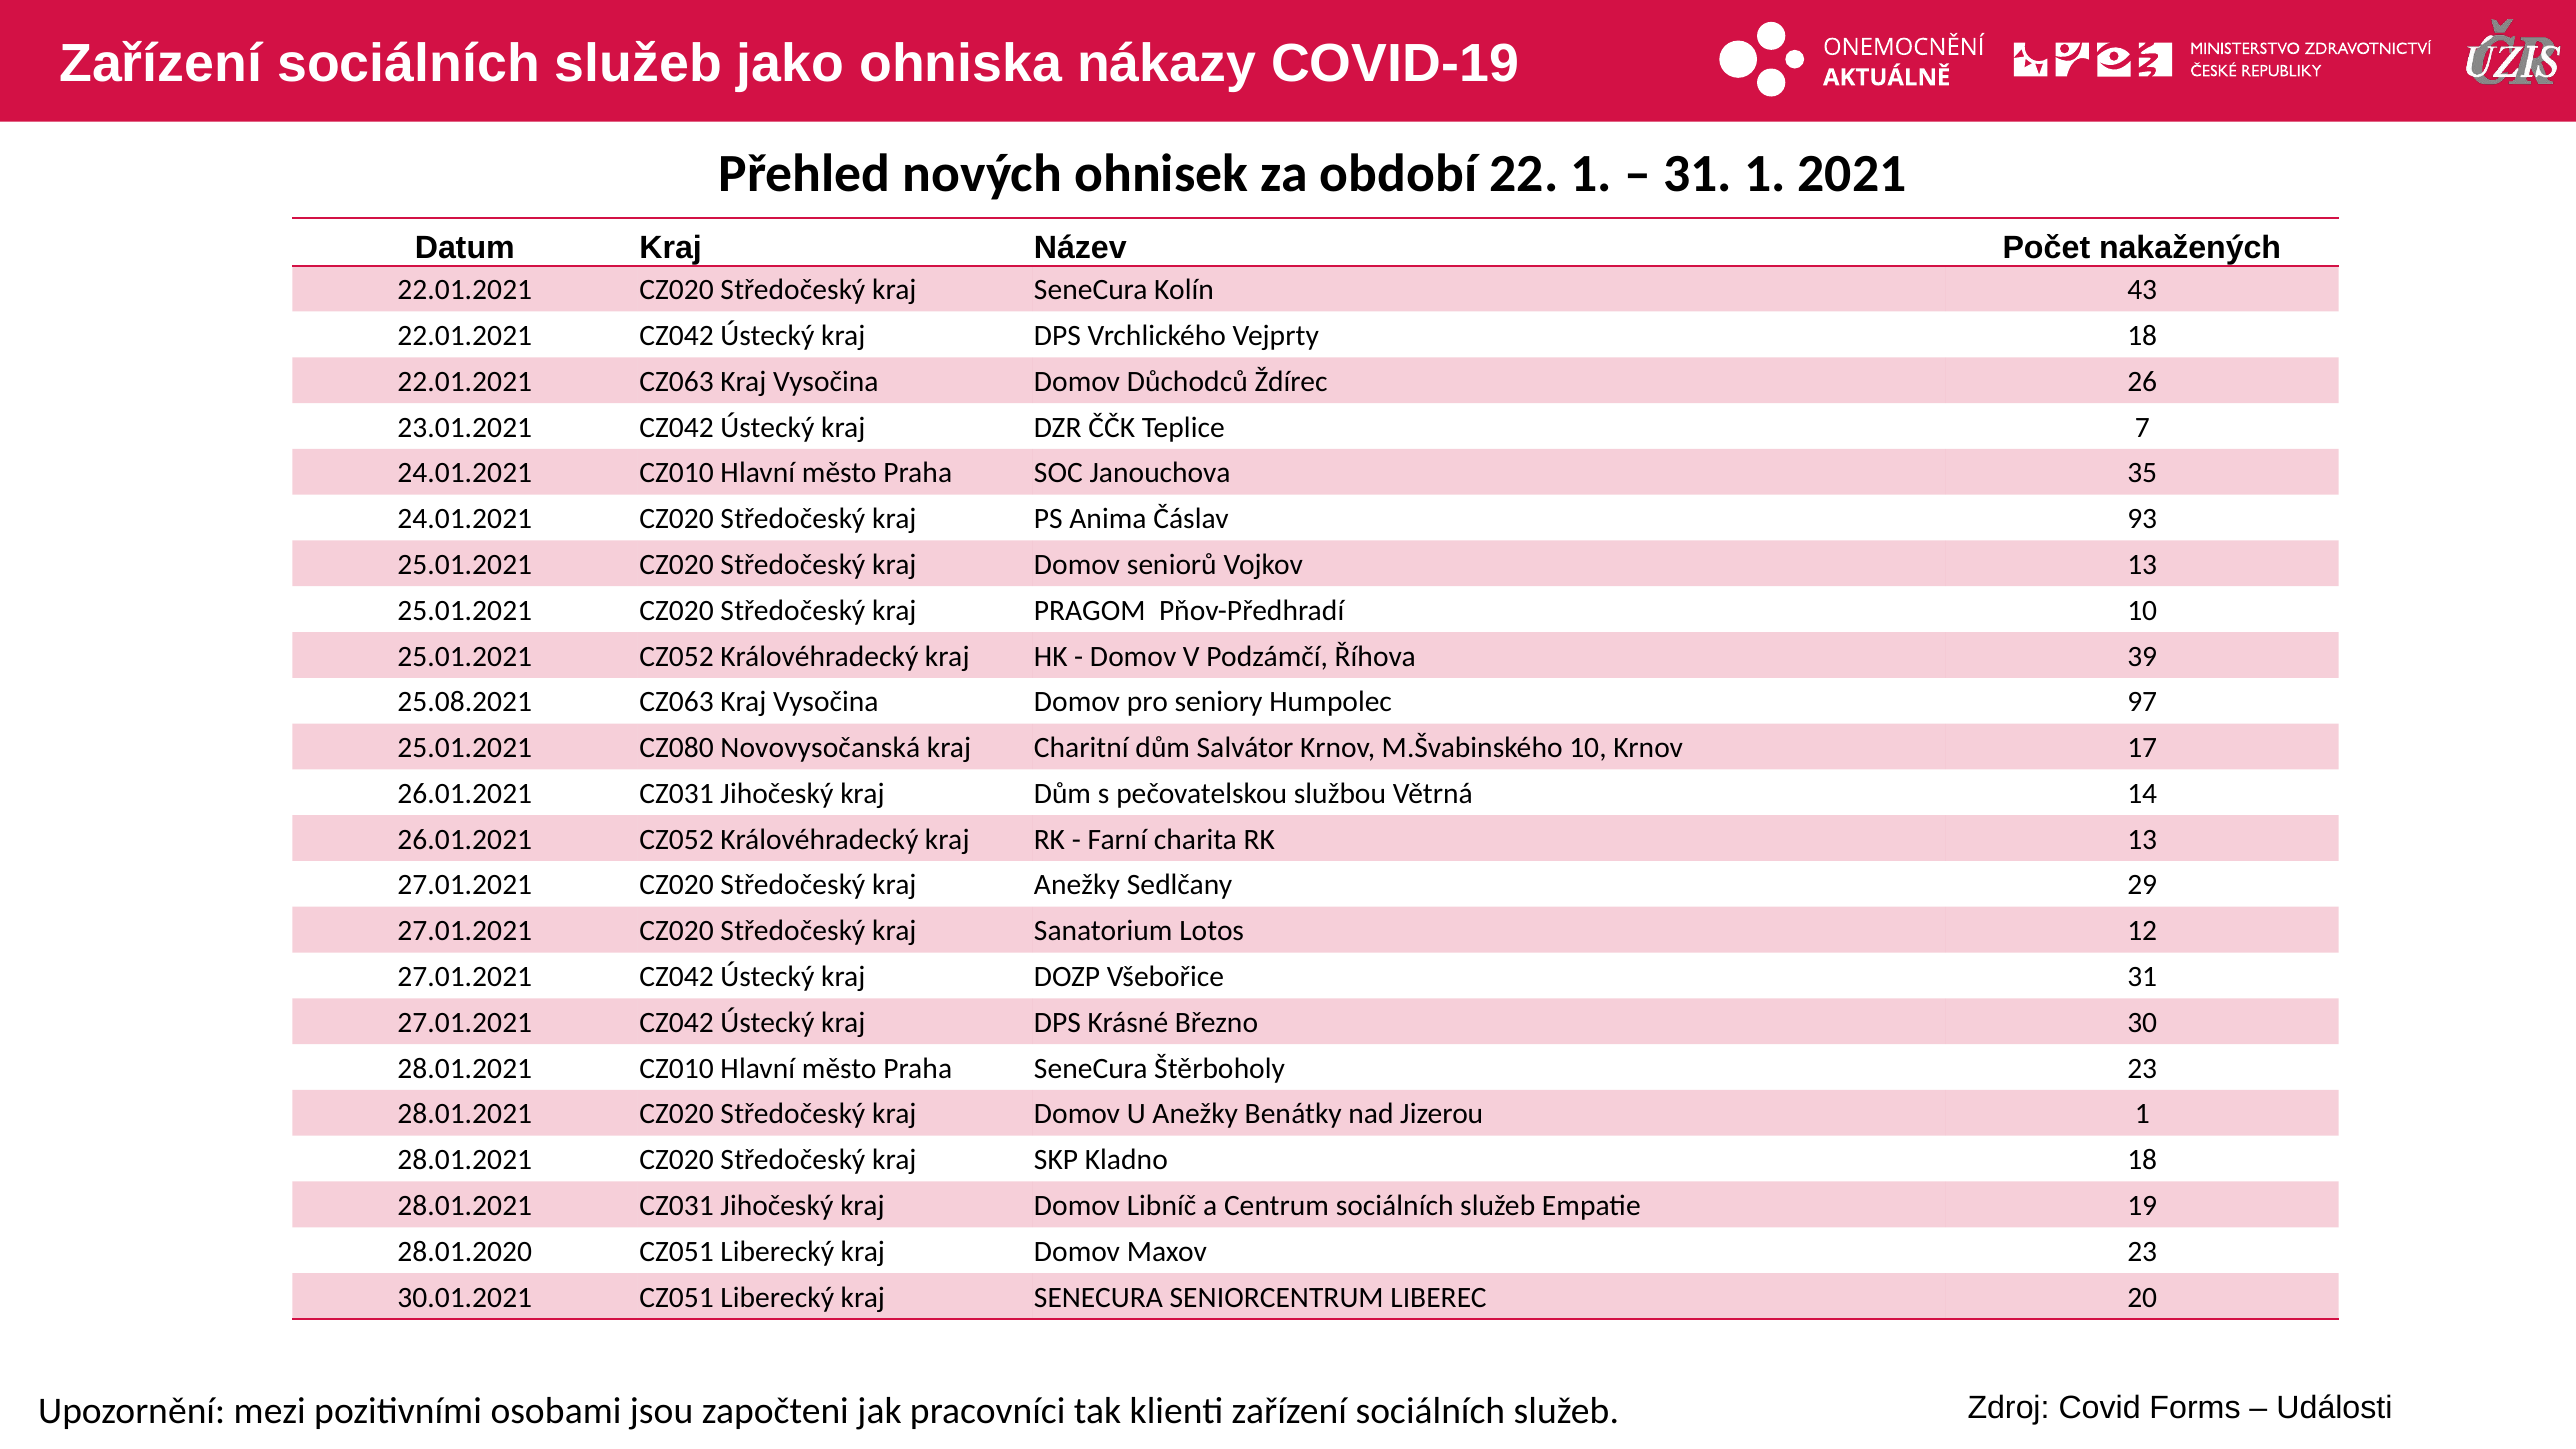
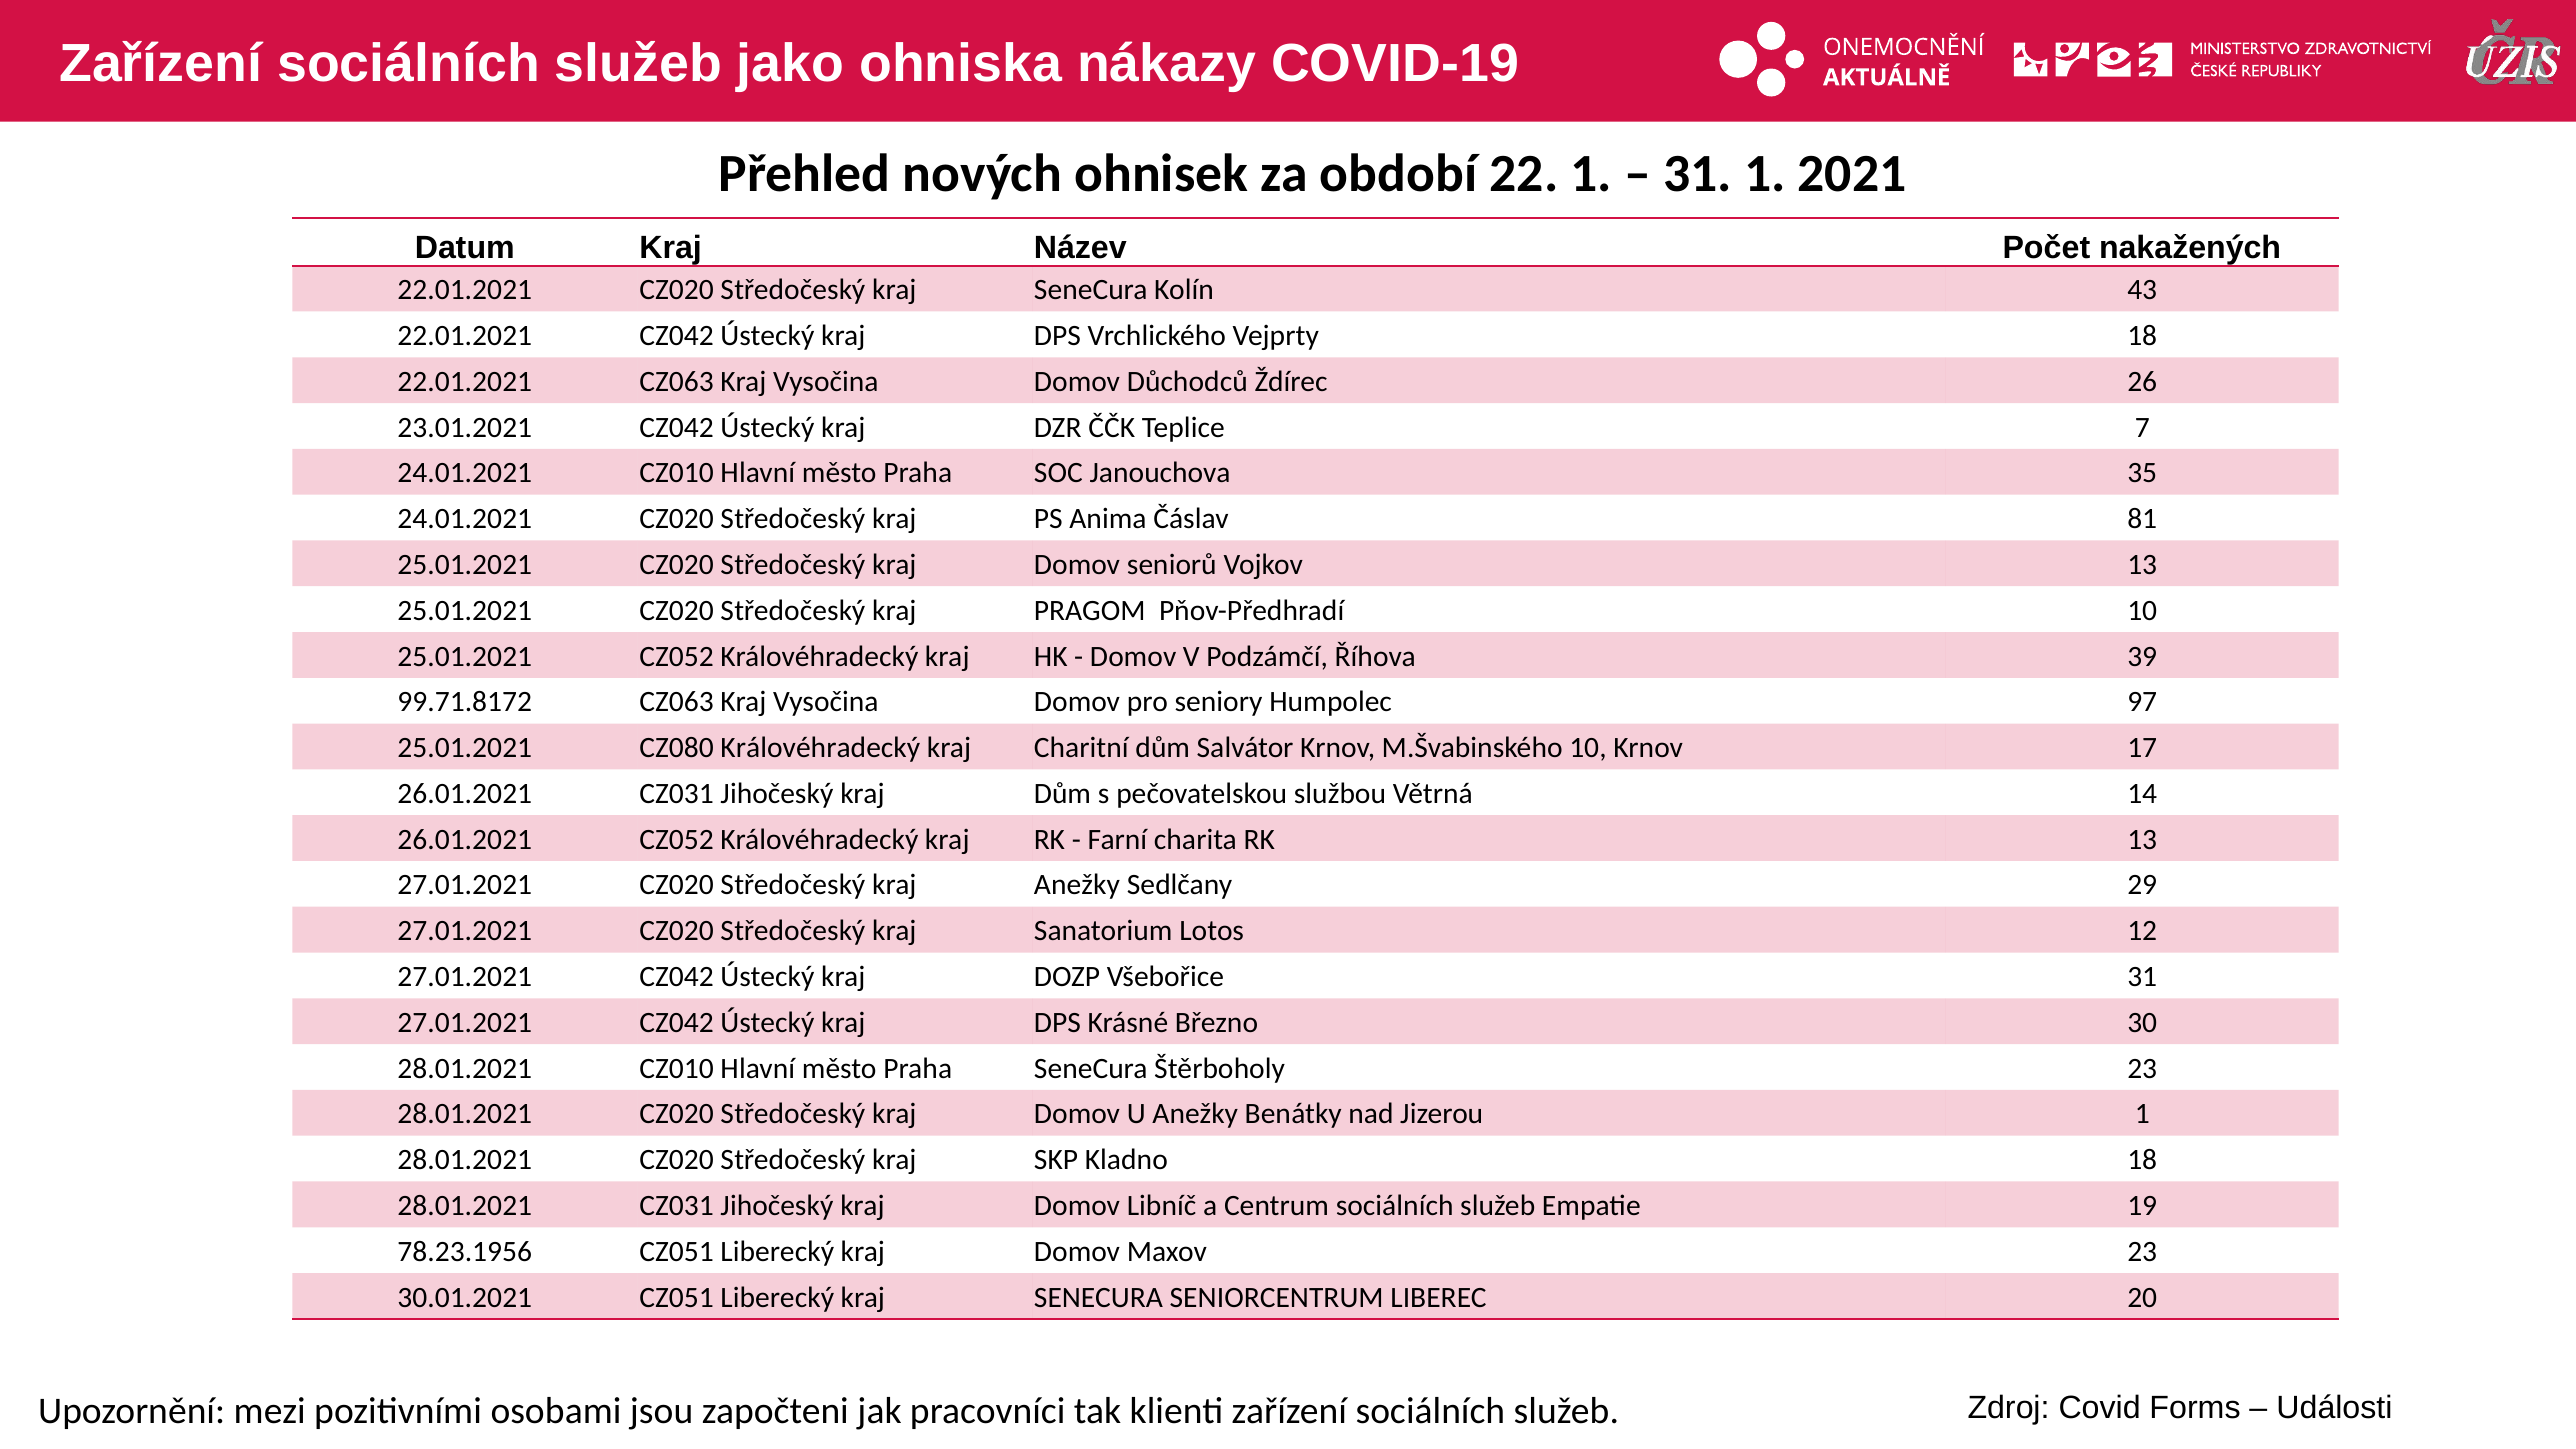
93: 93 -> 81
25.08.2021: 25.08.2021 -> 99.71.8172
CZ080 Novovysočanská: Novovysočanská -> Královéhradecký
28.01.2020: 28.01.2020 -> 78.23.1956
